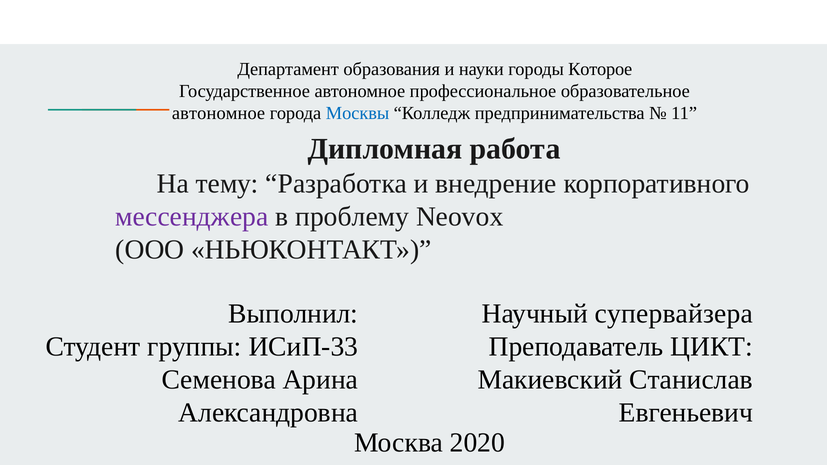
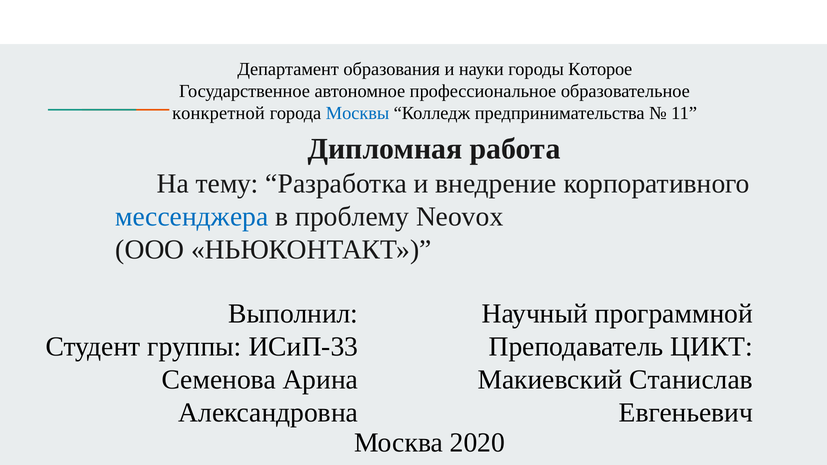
автономное at (218, 113): автономное -> конкретной
мессенджера colour: purple -> blue
супервайзера: супервайзера -> программной
